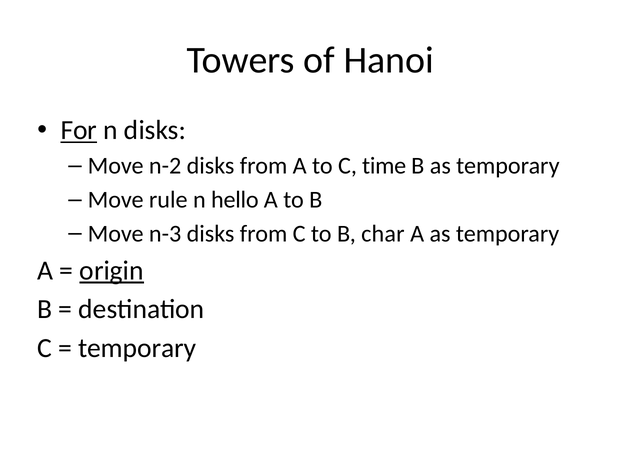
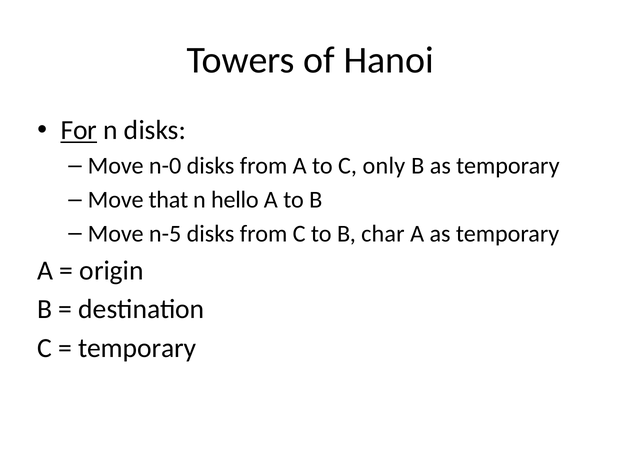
n-2: n-2 -> n-0
time: time -> only
rule: rule -> that
n-3: n-3 -> n-5
origin underline: present -> none
